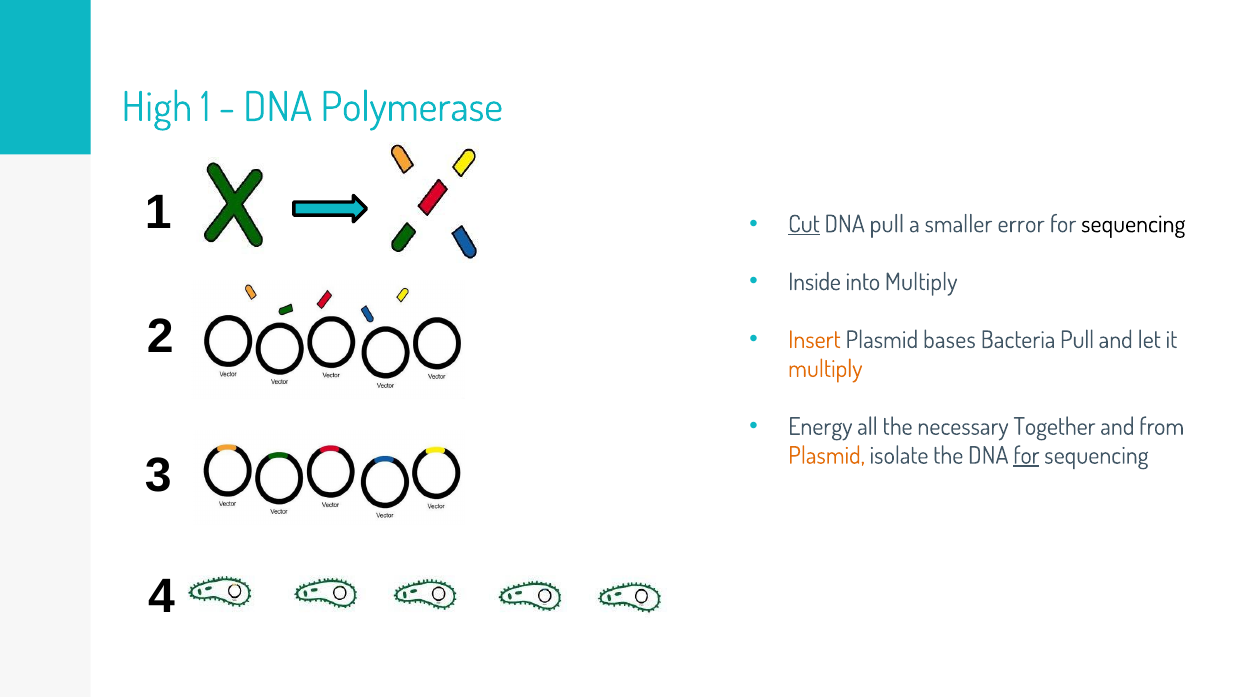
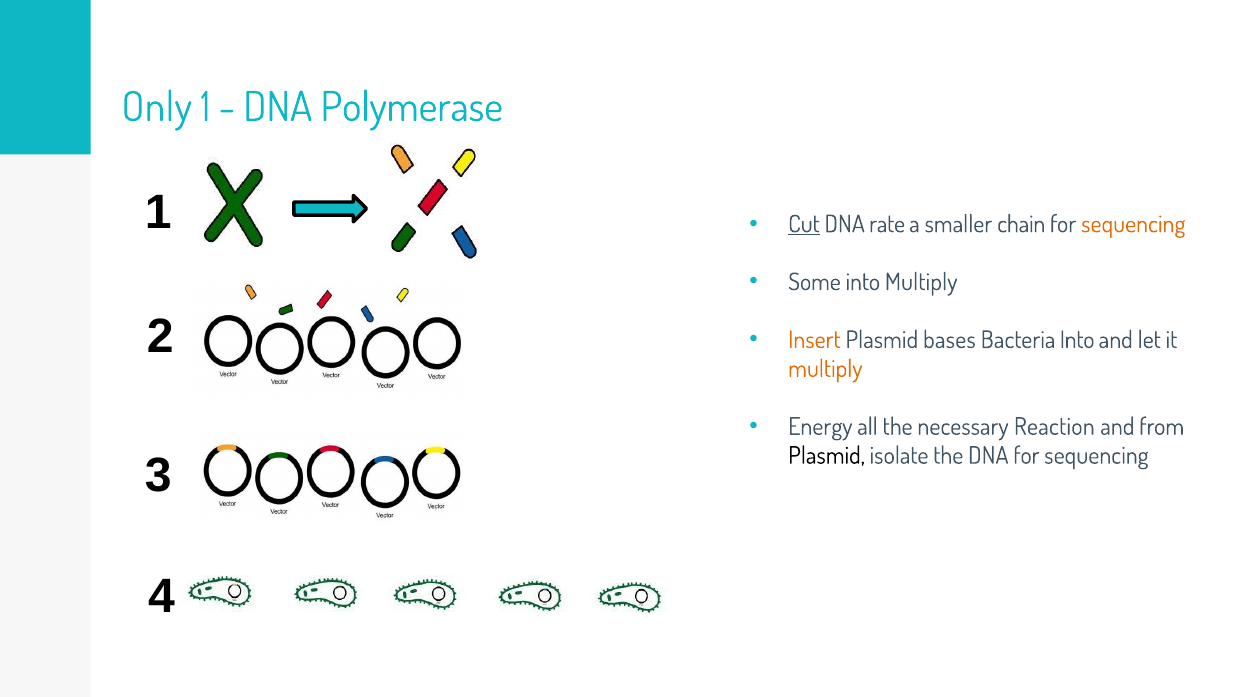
High: High -> Only
DNA pull: pull -> rate
error: error -> chain
sequencing at (1133, 224) colour: black -> orange
Inside: Inside -> Some
Bacteria Pull: Pull -> Into
Together: Together -> Reaction
Plasmid at (827, 455) colour: orange -> black
for at (1026, 455) underline: present -> none
